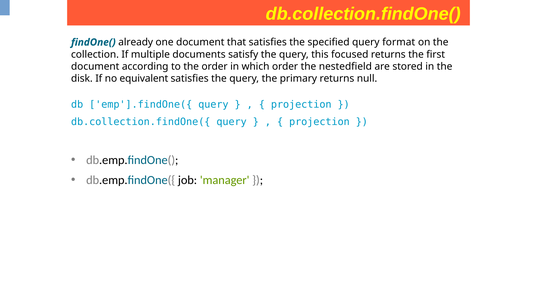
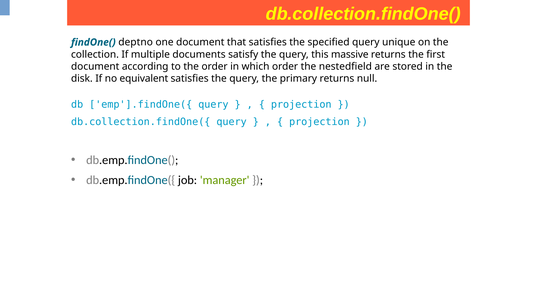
already: already -> deptno
format: format -> unique
focused: focused -> massive
